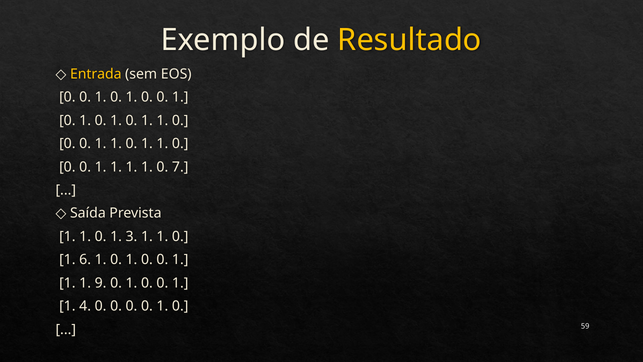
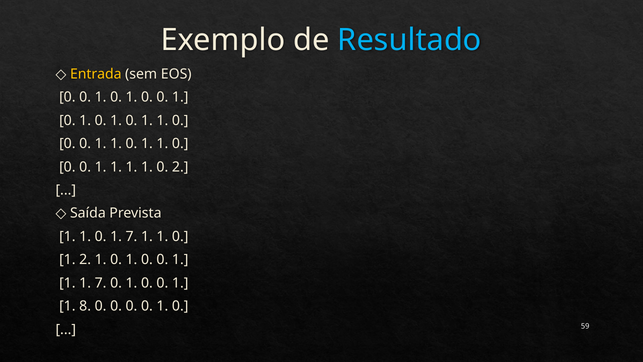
Resultado colour: yellow -> light blue
0 7: 7 -> 2
0 1 3: 3 -> 7
1 6: 6 -> 2
1 1 9: 9 -> 7
4: 4 -> 8
